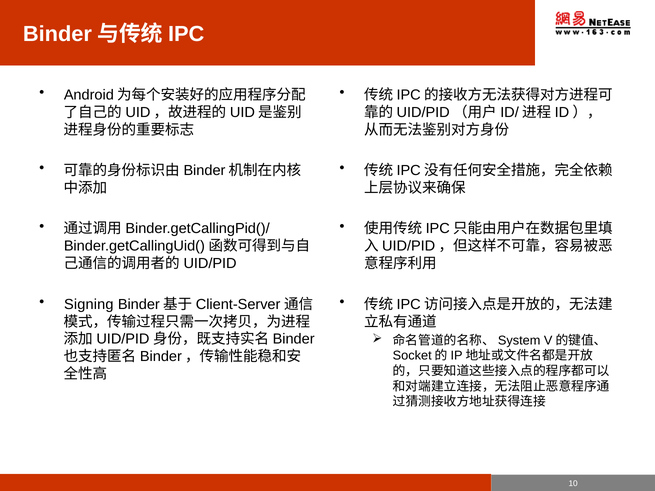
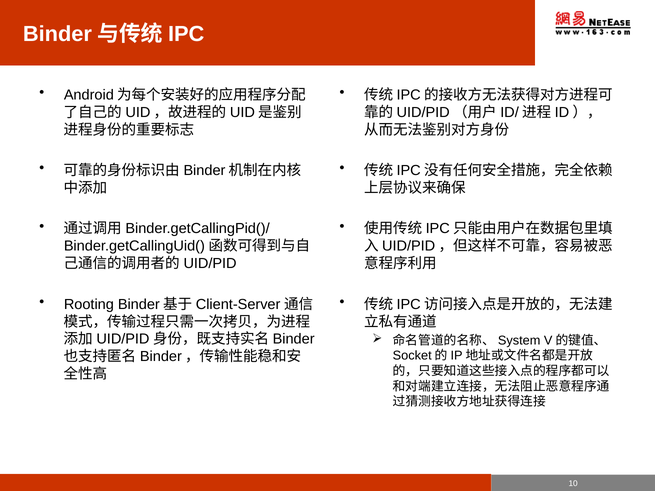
Signing: Signing -> Rooting
